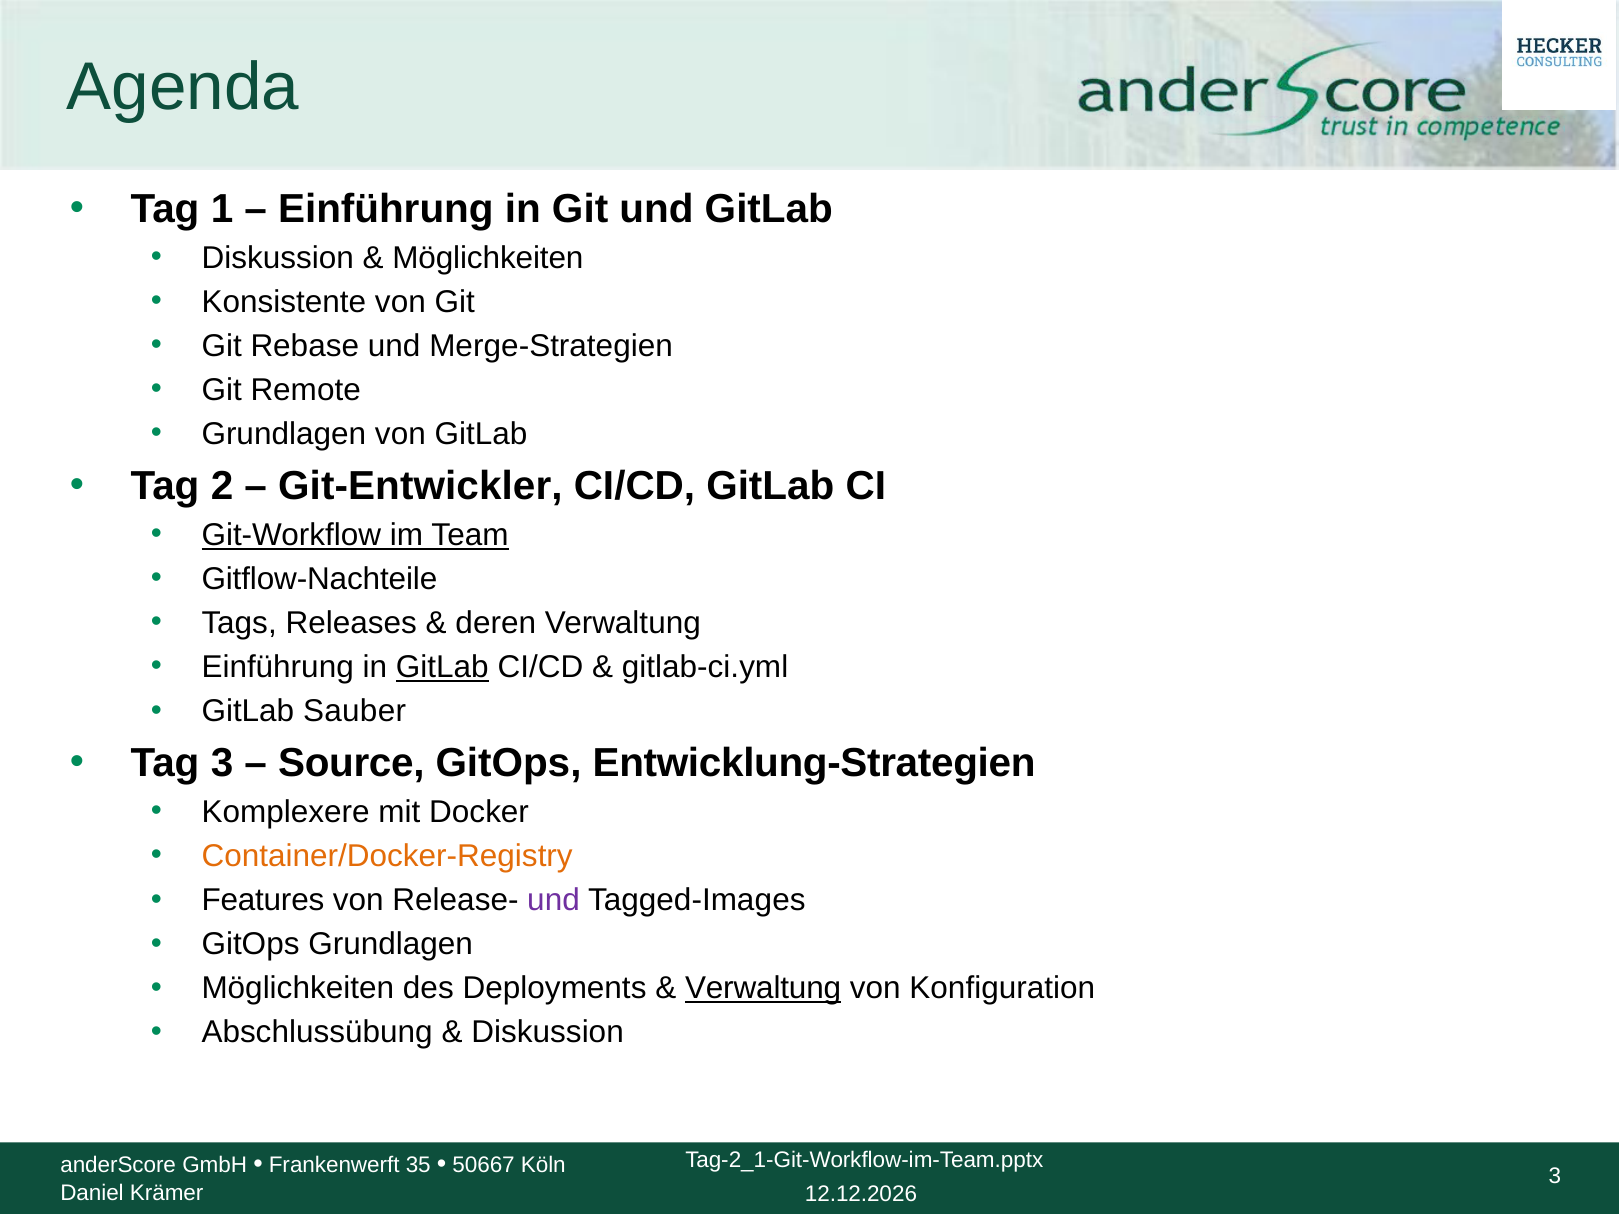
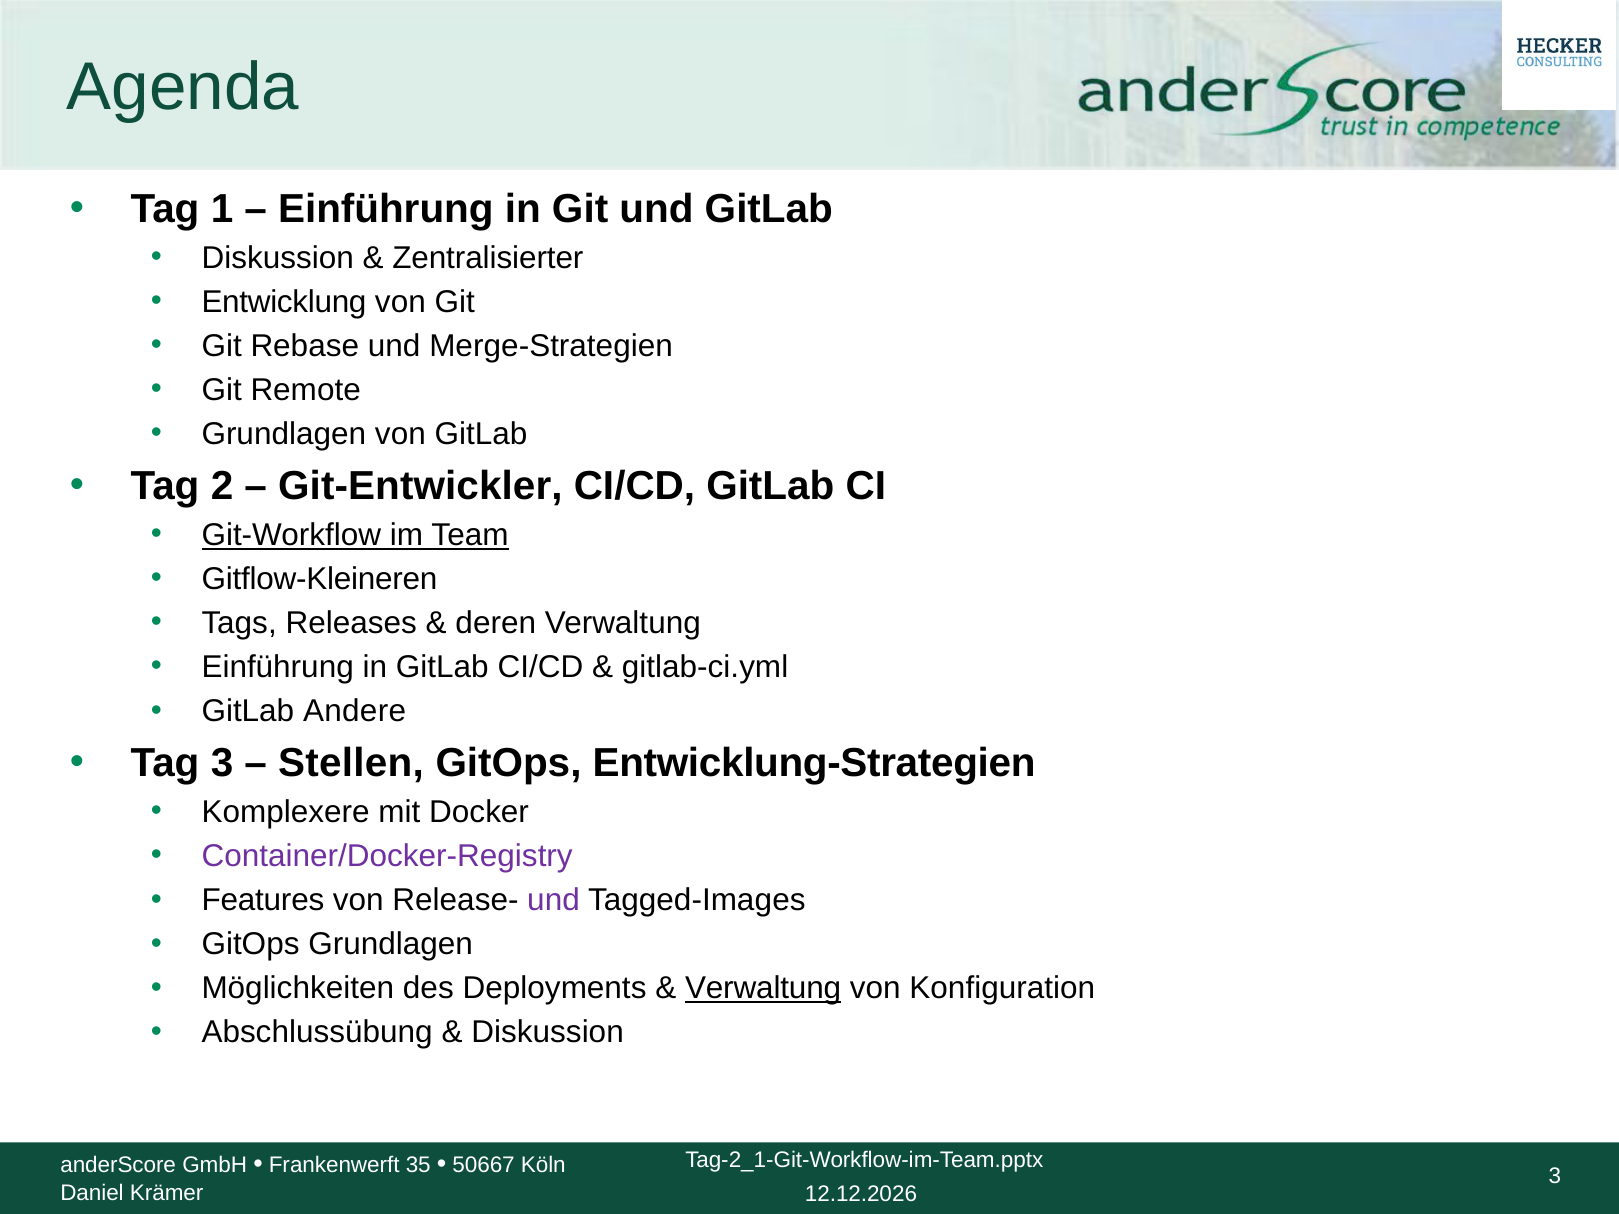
Möglichkeiten at (488, 258): Möglichkeiten -> Zentralisierter
Konsistente: Konsistente -> Entwicklung
Gitflow-Nachteile: Gitflow-Nachteile -> Gitflow-Kleineren
GitLab at (442, 667) underline: present -> none
Sauber: Sauber -> Andere
Source: Source -> Stellen
Container/Docker-Registry colour: orange -> purple
